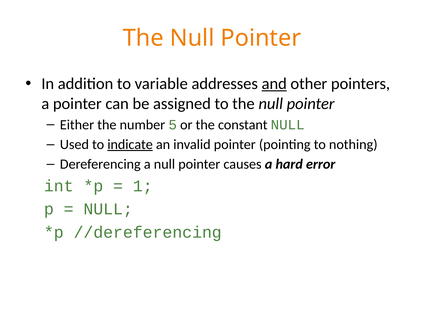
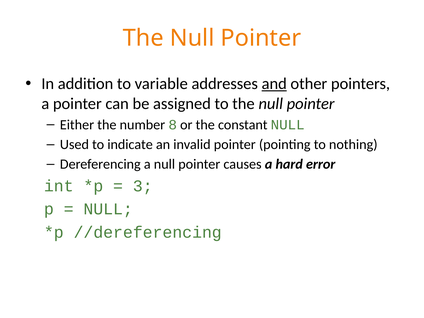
5: 5 -> 8
indicate underline: present -> none
1: 1 -> 3
